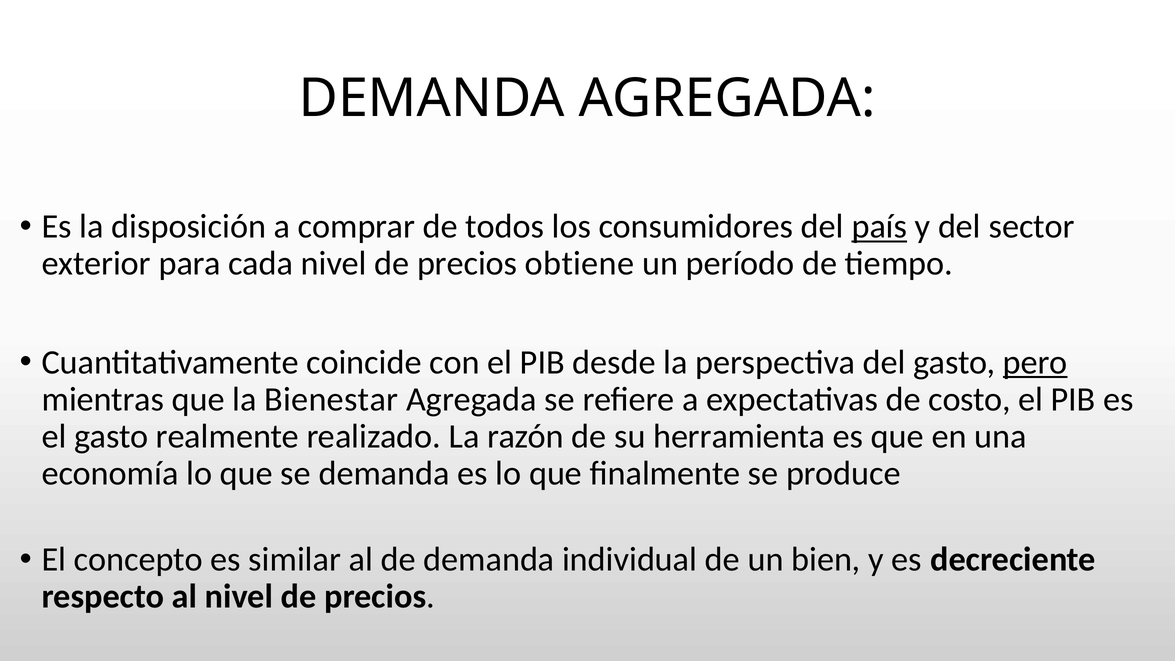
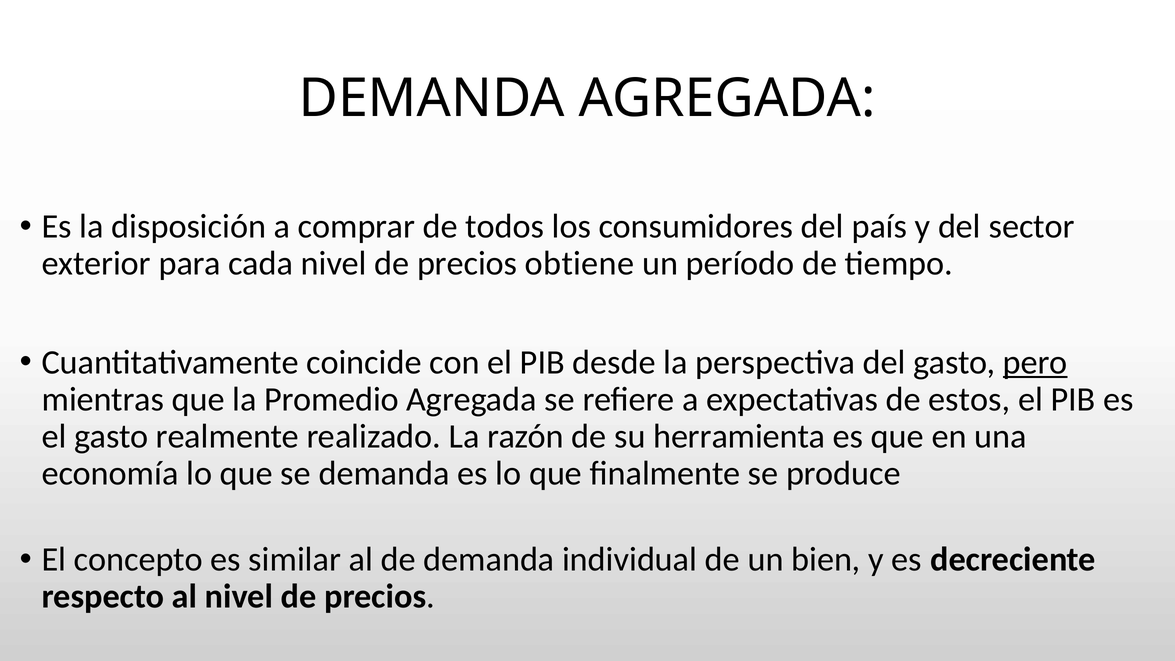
país underline: present -> none
Bienestar: Bienestar -> Promedio
costo: costo -> estos
